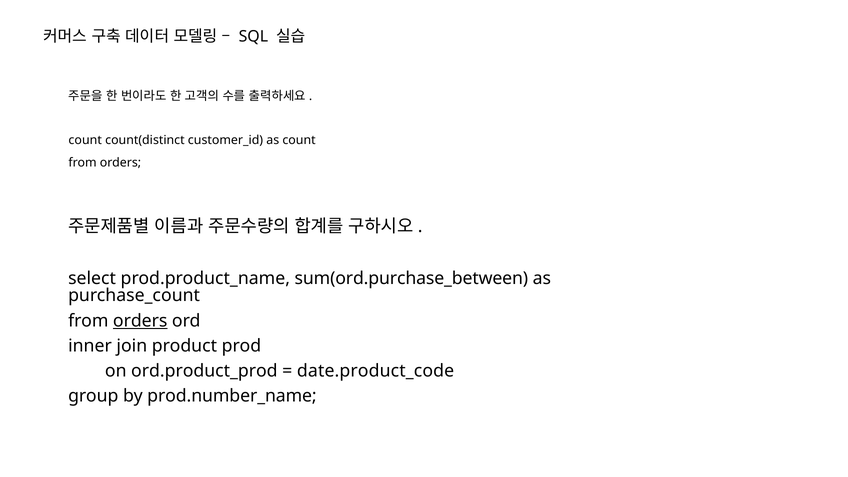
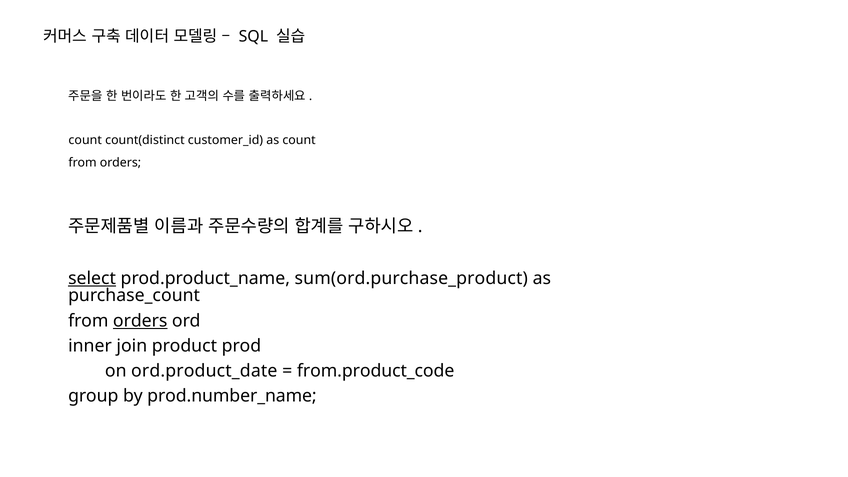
select underline: none -> present
sum(ord.purchase_between: sum(ord.purchase_between -> sum(ord.purchase_product
ord.product_prod: ord.product_prod -> ord.product_date
date.product_code: date.product_code -> from.product_code
